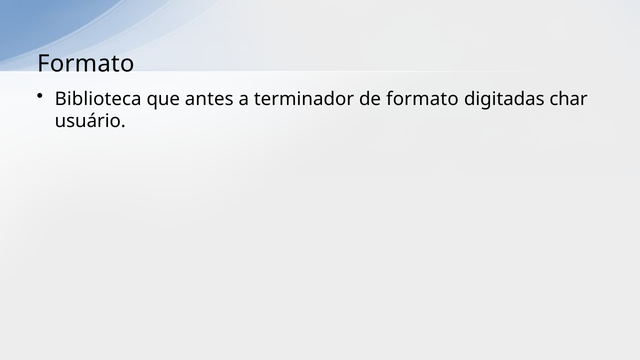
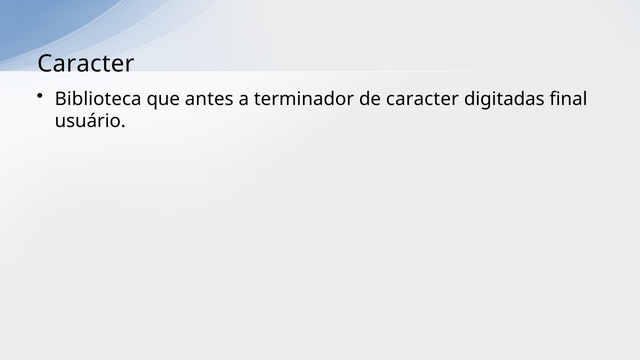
Formato at (86, 64): Formato -> Caracter
de formato: formato -> caracter
char: char -> final
